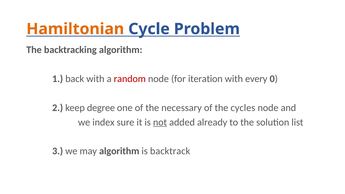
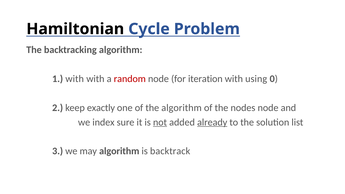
Hamiltonian colour: orange -> black
1 back: back -> with
every: every -> using
degree: degree -> exactly
the necessary: necessary -> algorithm
cycles: cycles -> nodes
already underline: none -> present
